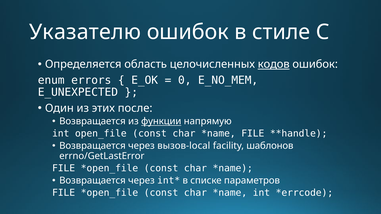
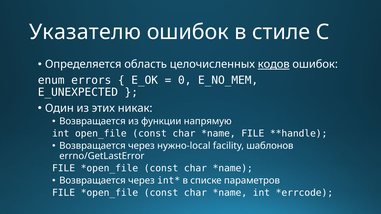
после: после -> никак
функции underline: present -> none
вызов-local: вызов-local -> нужно-local
